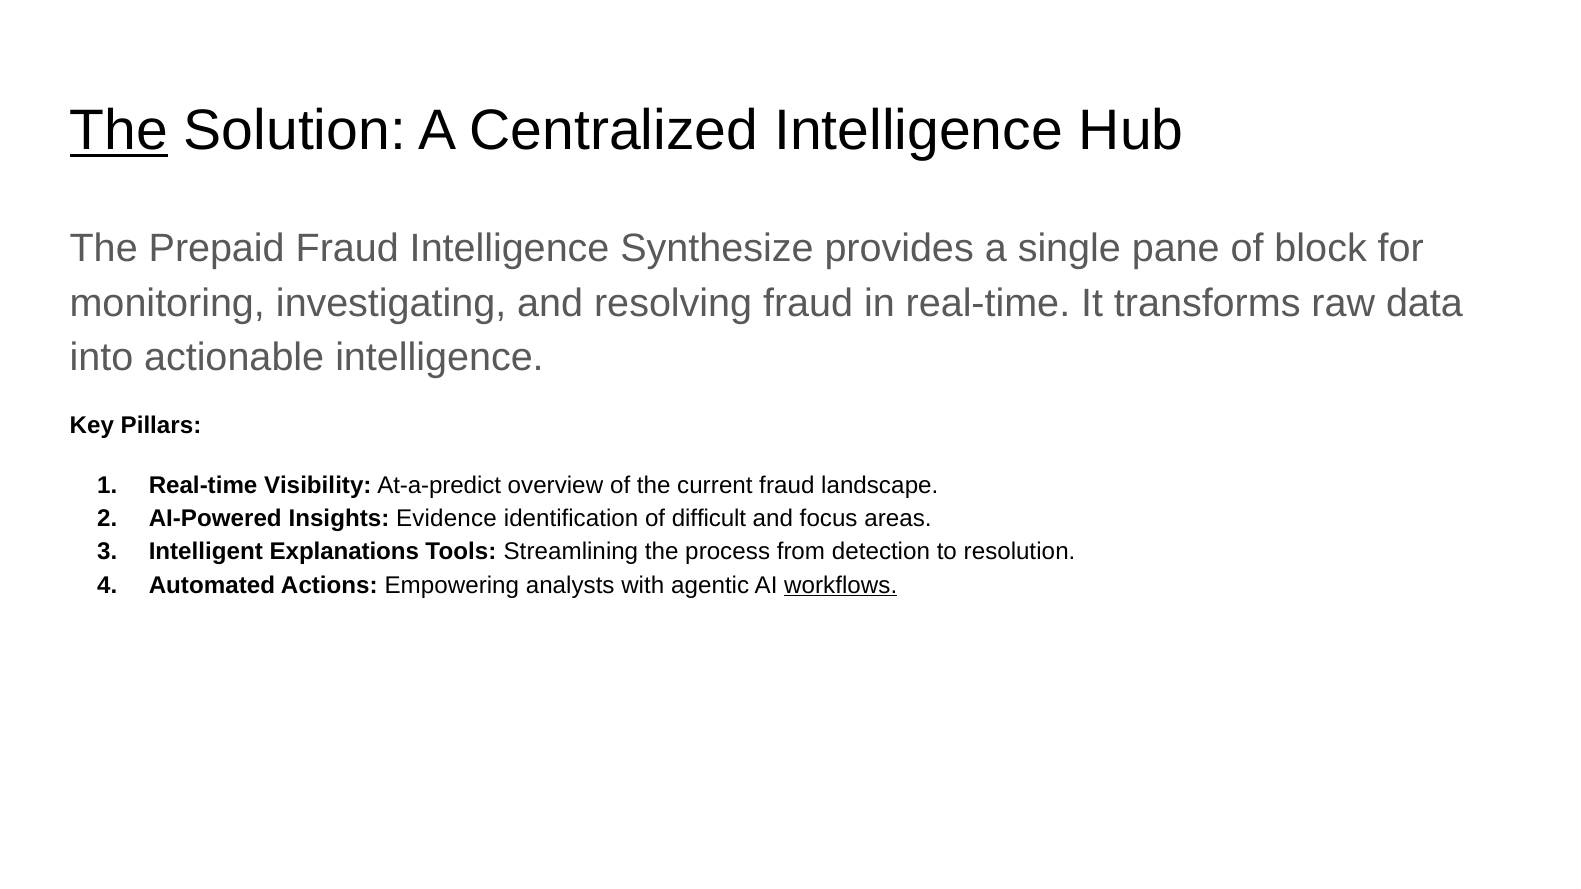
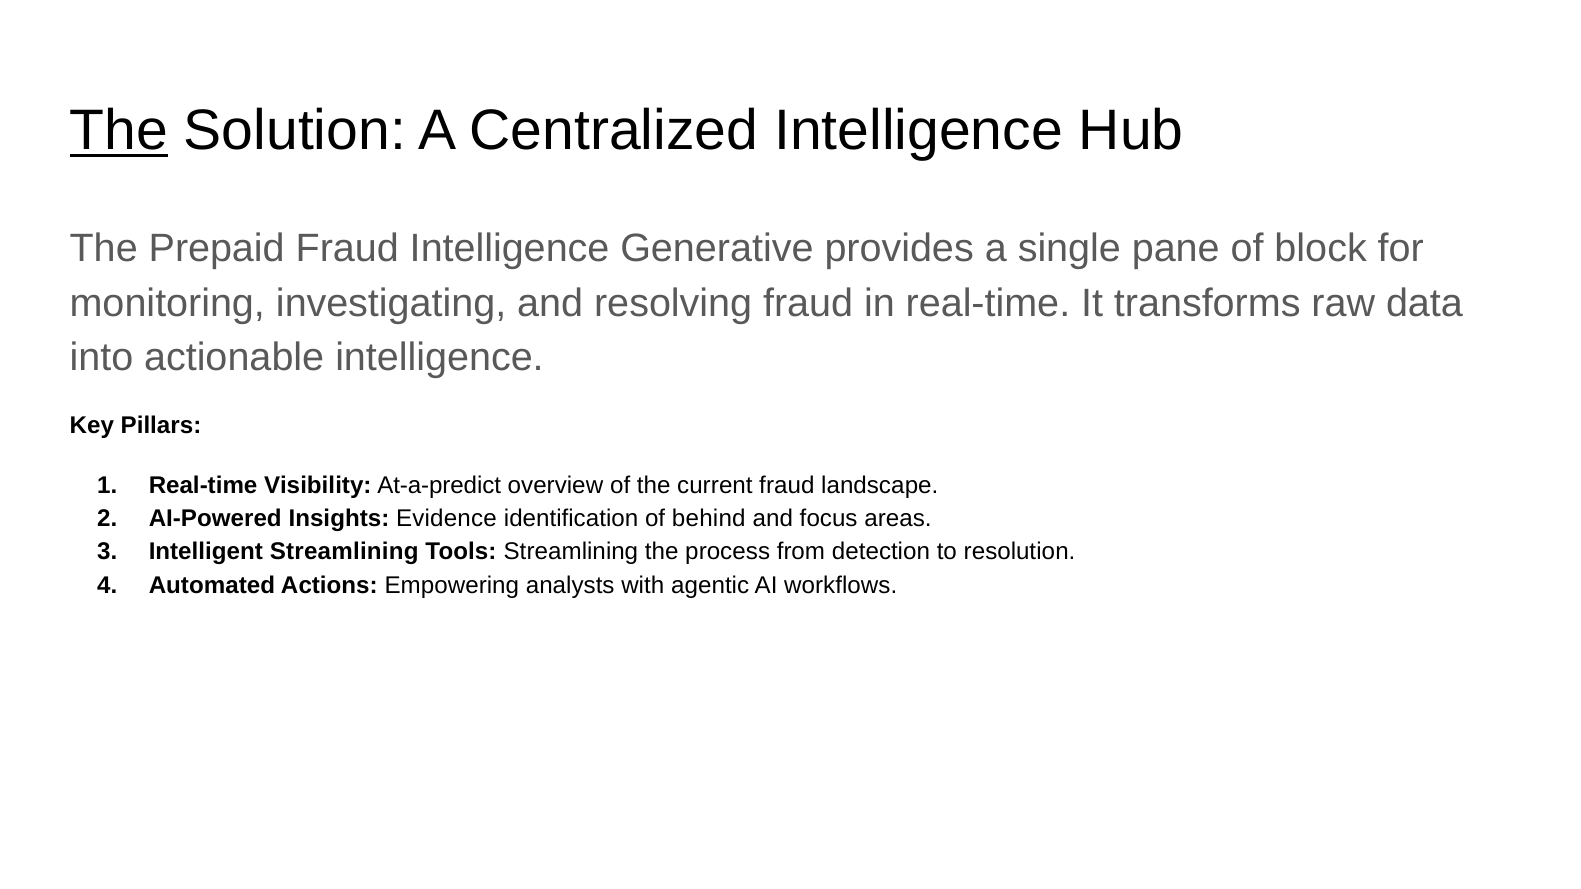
Synthesize: Synthesize -> Generative
difficult: difficult -> behind
Intelligent Explanations: Explanations -> Streamlining
workflows underline: present -> none
